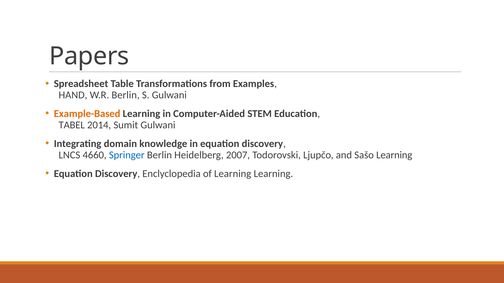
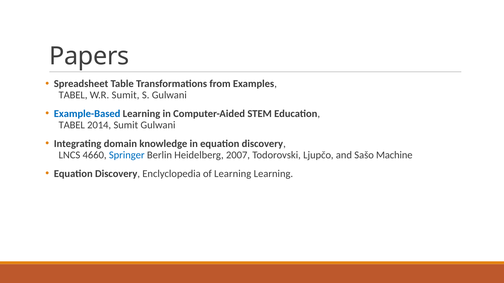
HAND at (73, 95): HAND -> TABEL
W.R Berlin: Berlin -> Sumit
Example-Based colour: orange -> blue
Sašo Learning: Learning -> Machine
